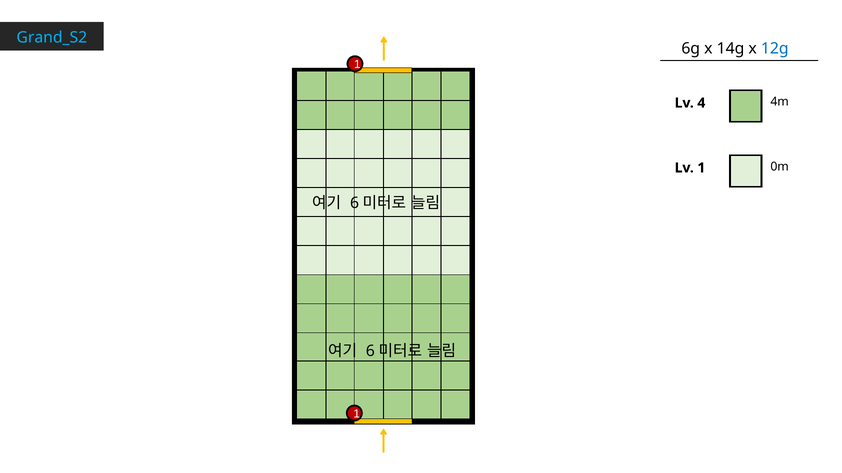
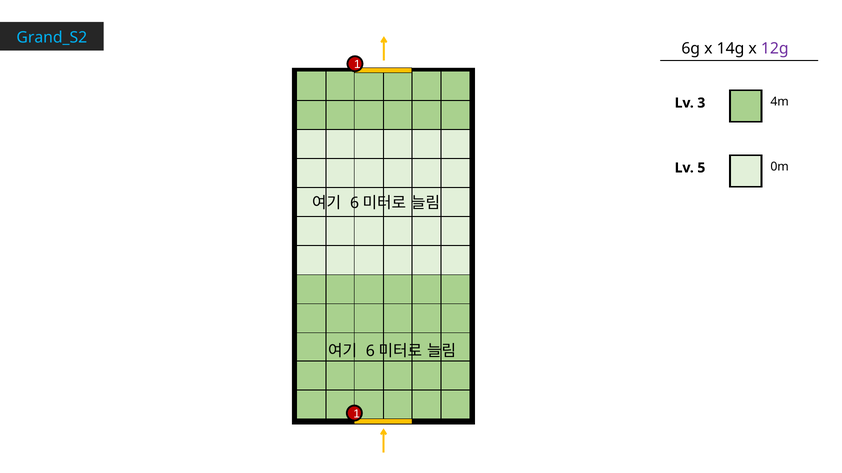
12g colour: blue -> purple
4: 4 -> 3
Lv 1: 1 -> 5
